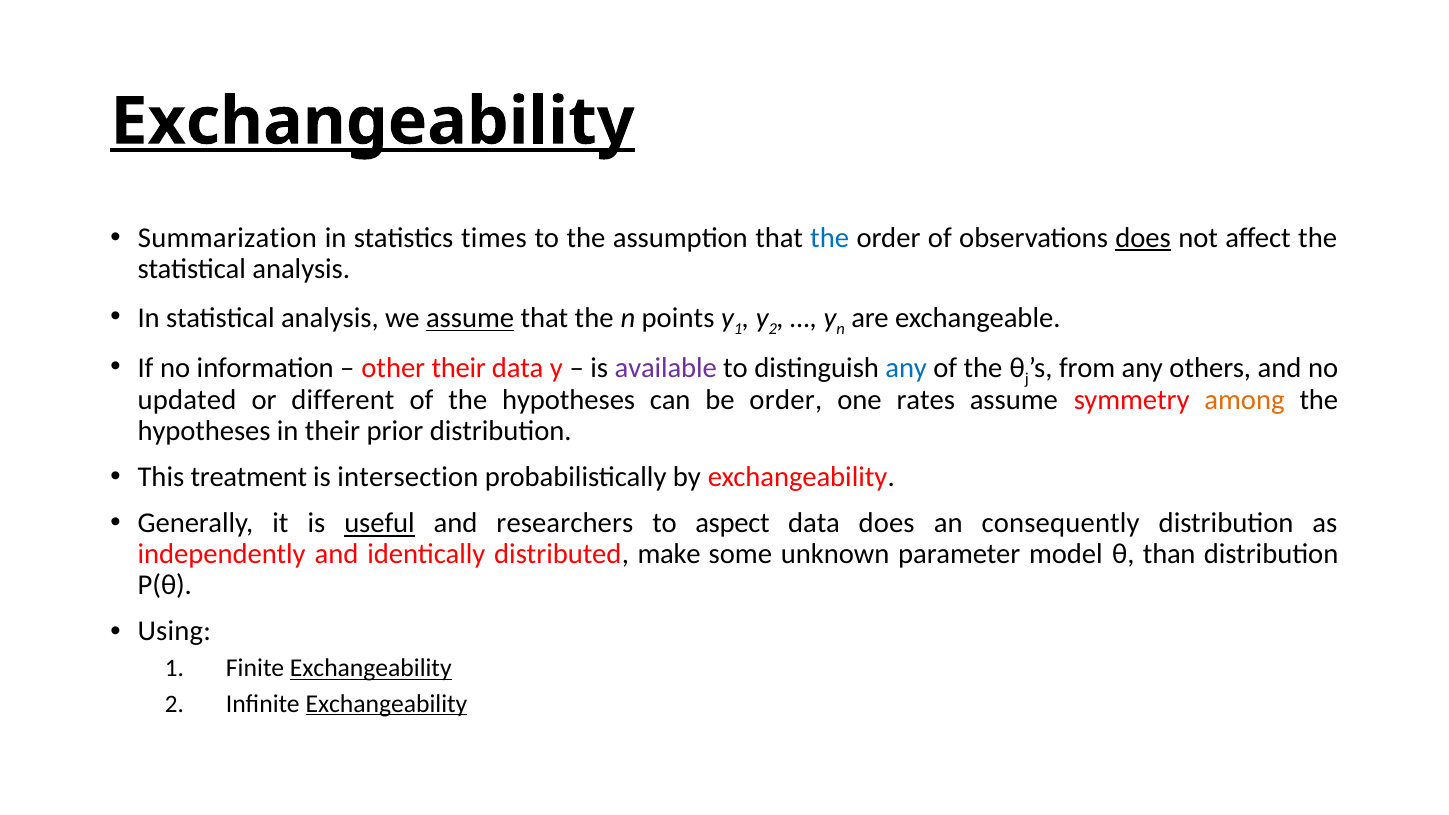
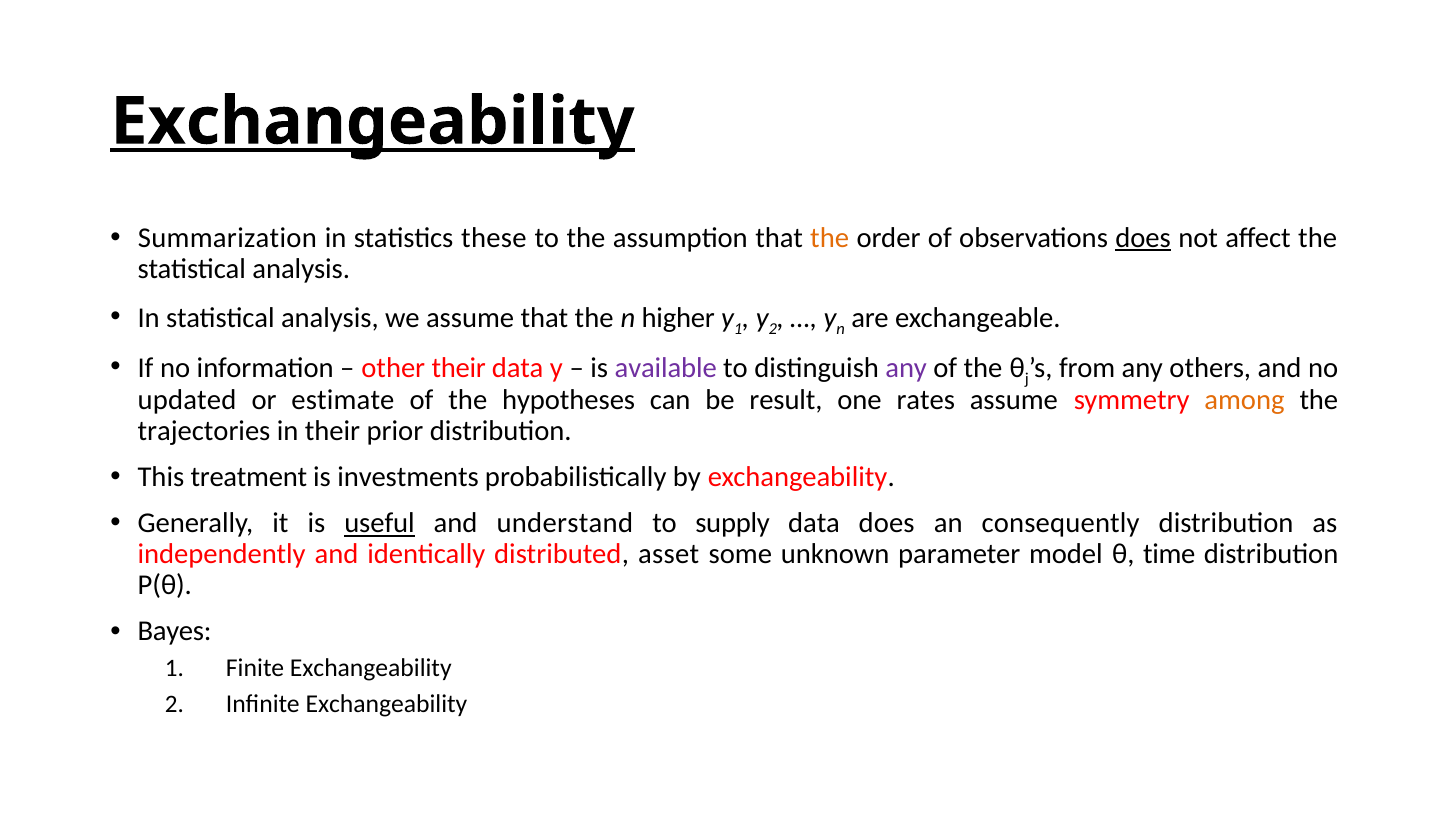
times: times -> these
the at (830, 238) colour: blue -> orange
assume at (470, 318) underline: present -> none
points: points -> higher
any at (906, 368) colour: blue -> purple
different: different -> estimate
be order: order -> result
hypotheses at (204, 431): hypotheses -> trajectories
intersection: intersection -> investments
researchers: researchers -> understand
aspect: aspect -> supply
make: make -> asset
than: than -> time
Using: Using -> Bayes
Exchangeability at (371, 668) underline: present -> none
Exchangeability at (386, 704) underline: present -> none
